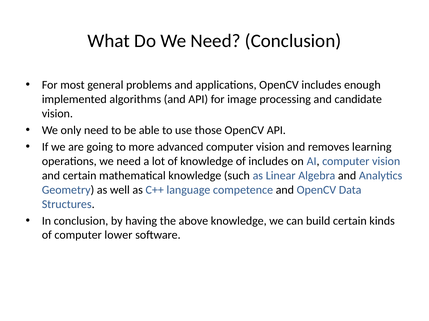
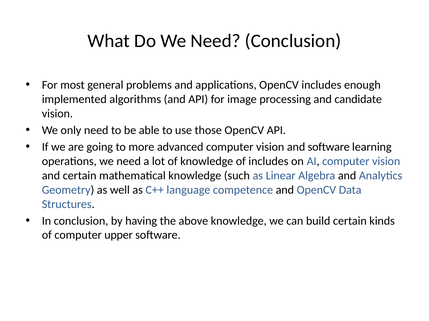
and removes: removes -> software
lower: lower -> upper
